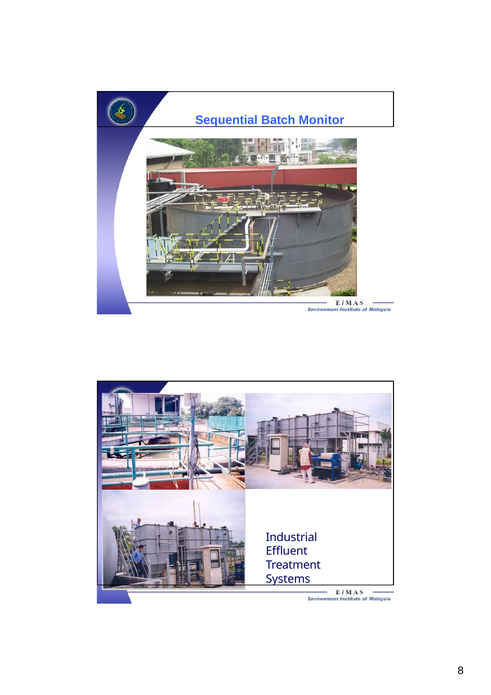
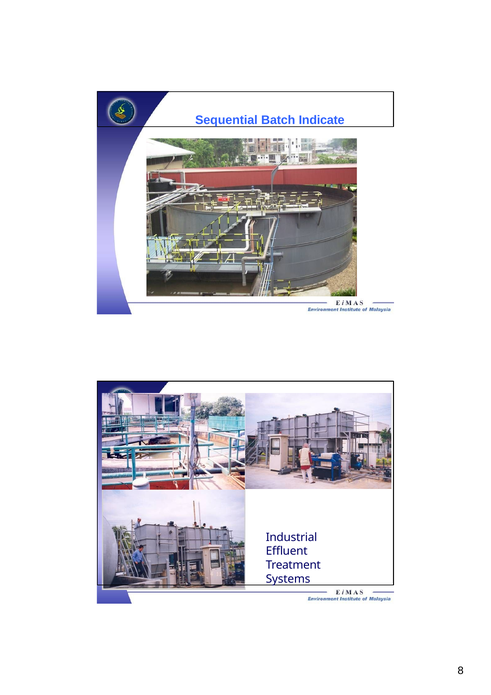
Monitor: Monitor -> Indicate
